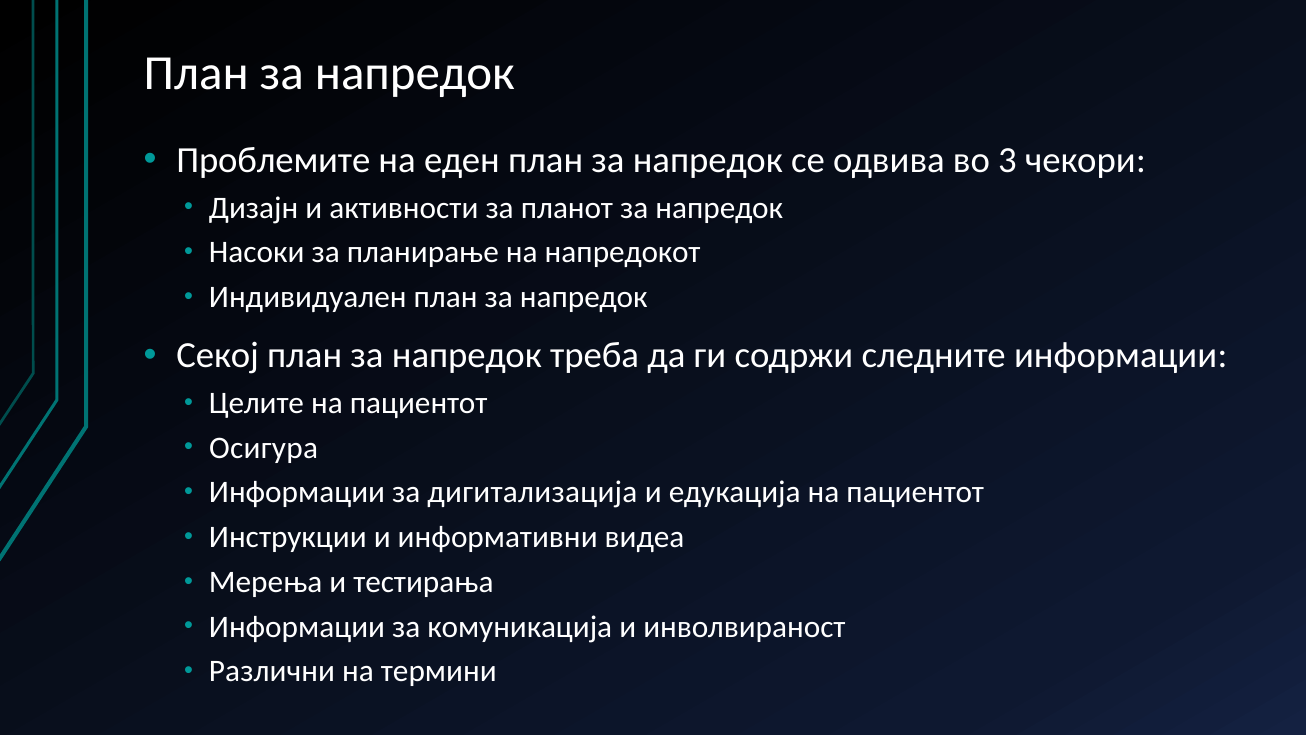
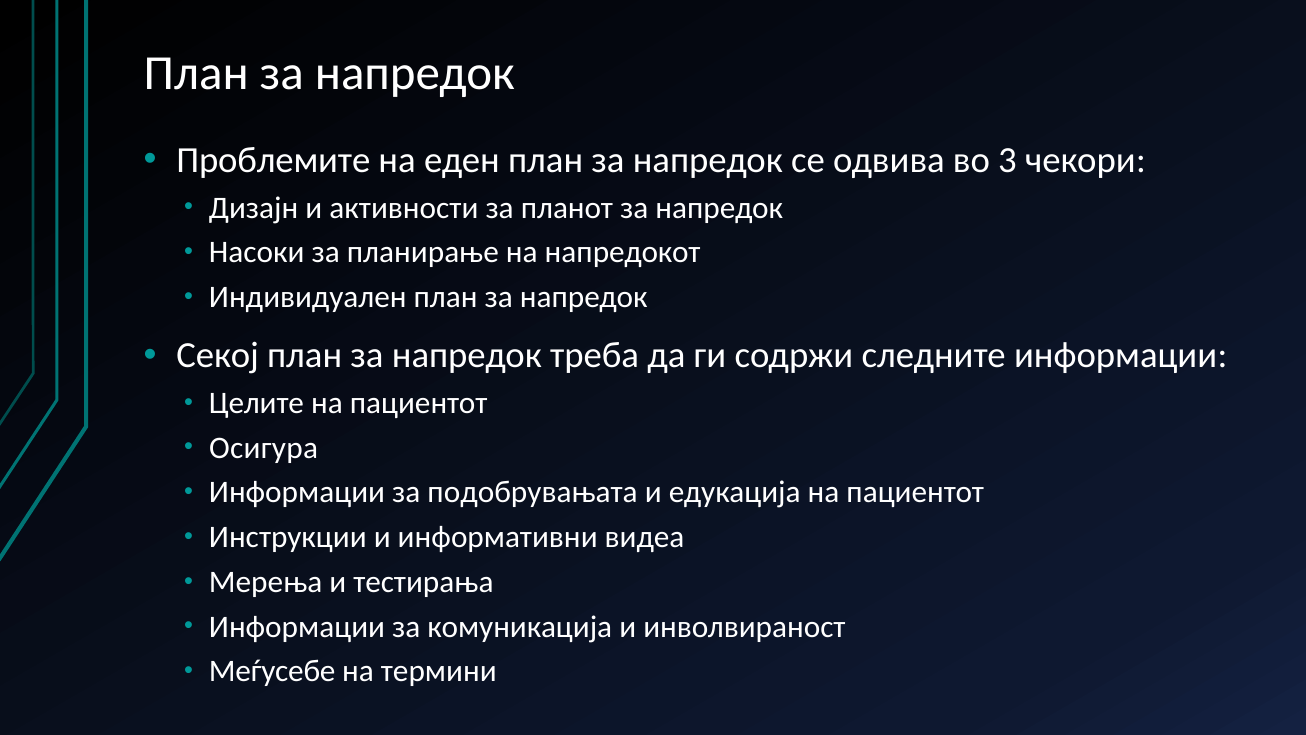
дигитализација: дигитализација -> подобрувањата
Различни: Различни -> Меѓусебе
